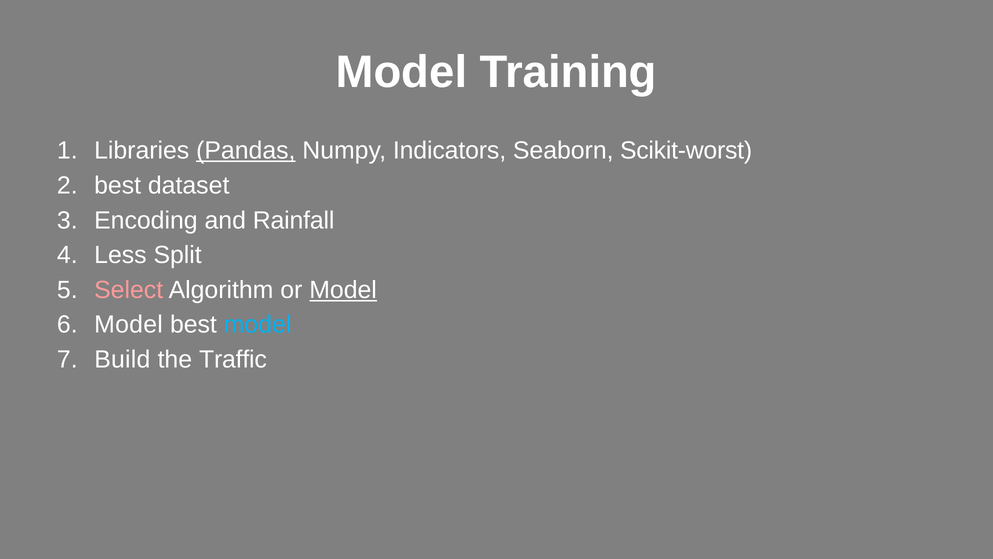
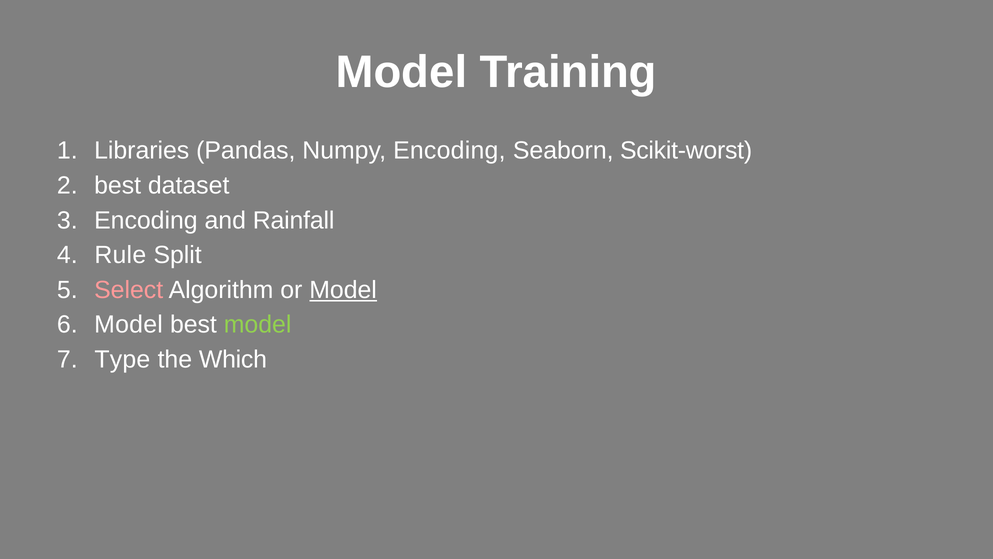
Pandas underline: present -> none
Numpy Indicators: Indicators -> Encoding
Less: Less -> Rule
model at (258, 324) colour: light blue -> light green
Build: Build -> Type
Traffic: Traffic -> Which
